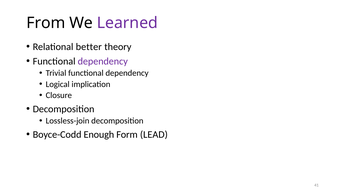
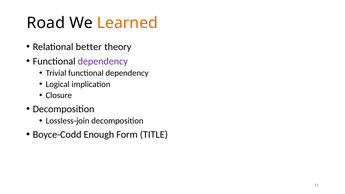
From: From -> Road
Learned colour: purple -> orange
LEAD: LEAD -> TITLE
